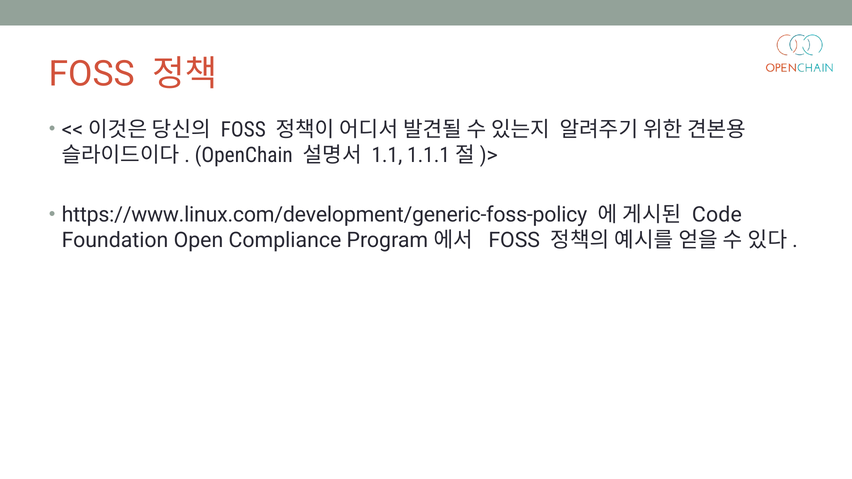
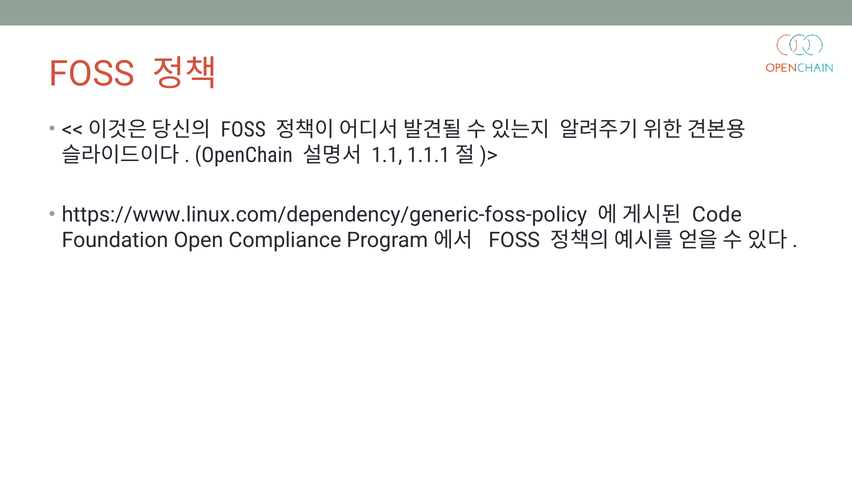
https://www.linux.com/development/generic-foss-policy: https://www.linux.com/development/generic-foss-policy -> https://www.linux.com/dependency/generic-foss-policy
